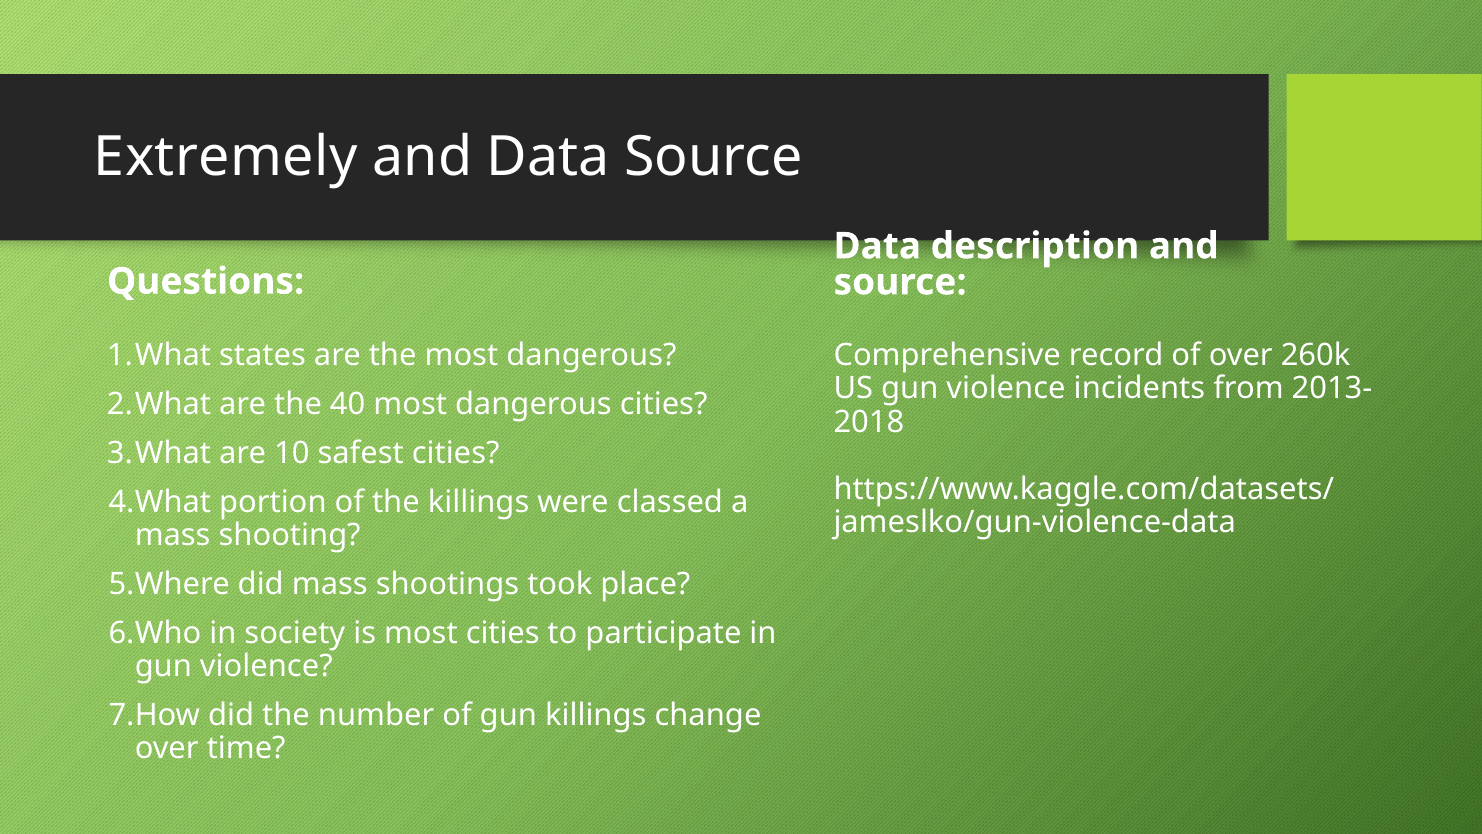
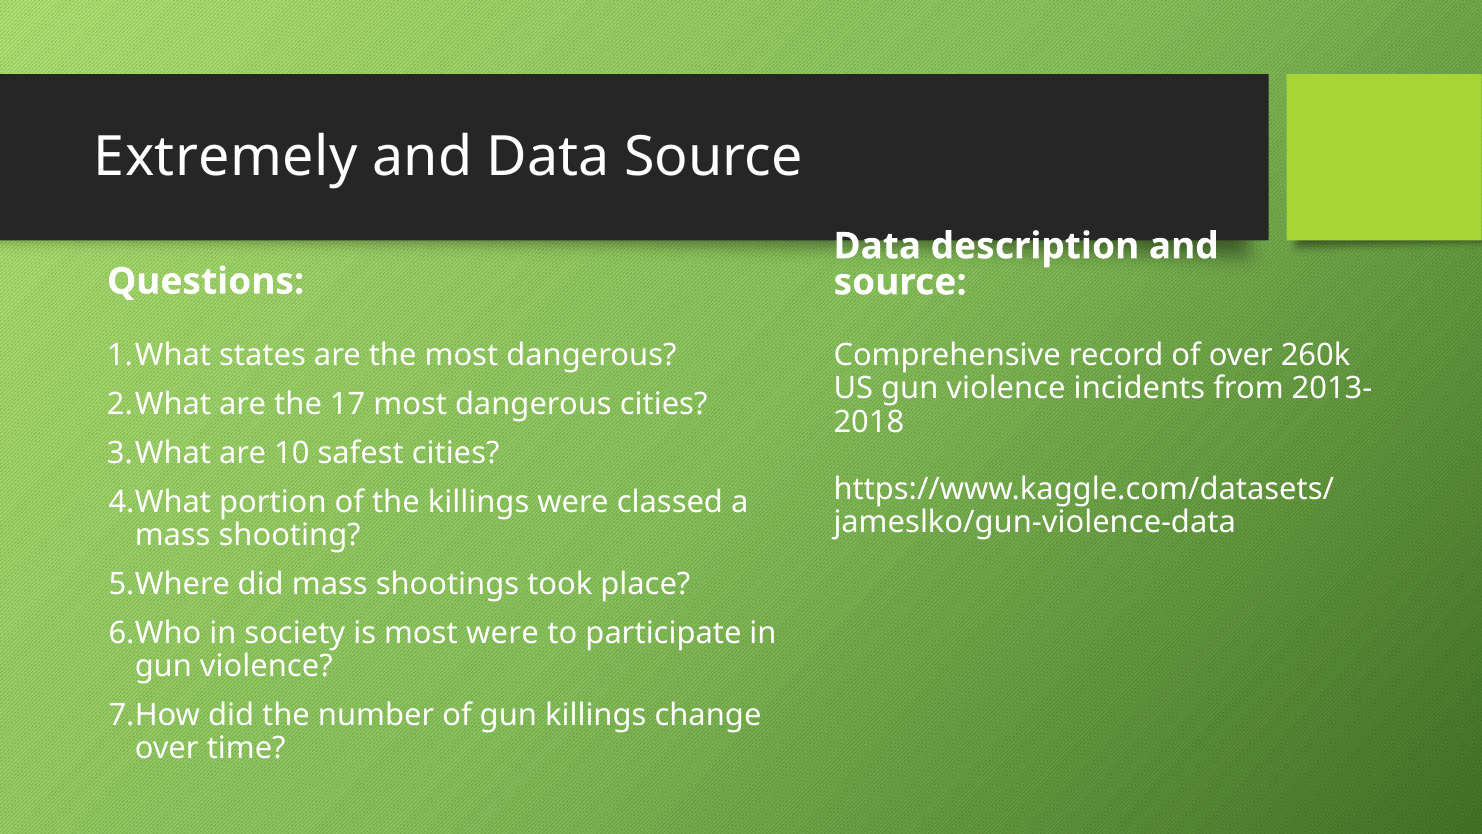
40: 40 -> 17
most cities: cities -> were
